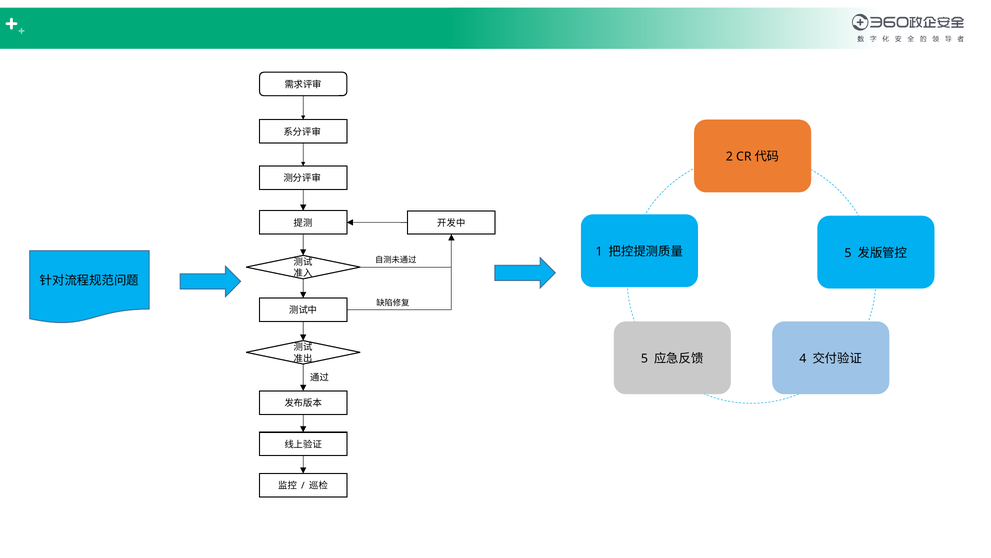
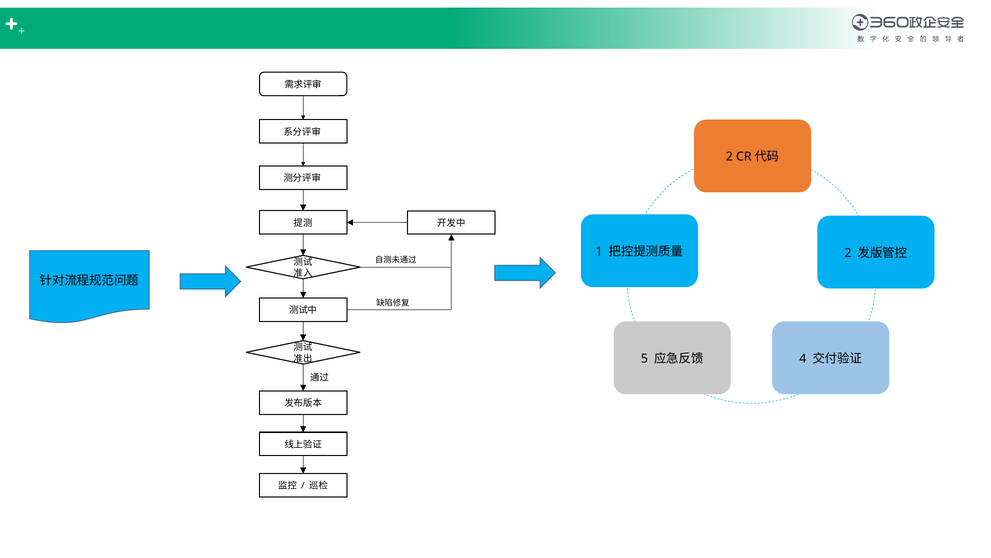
5 at (848, 253): 5 -> 2
